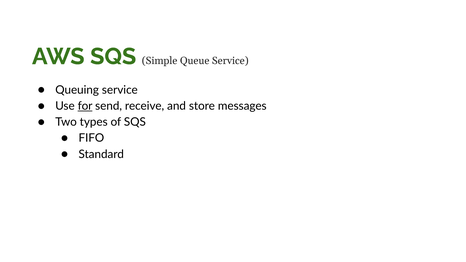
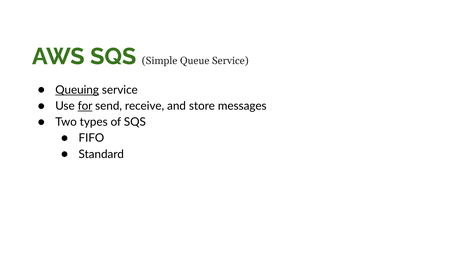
Queuing underline: none -> present
